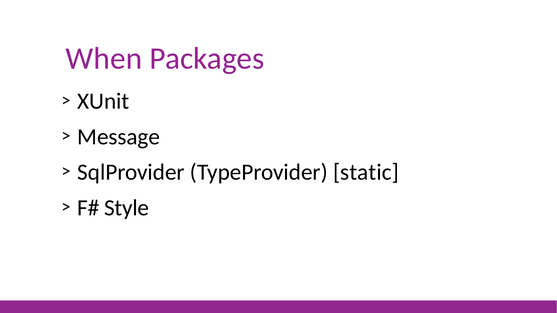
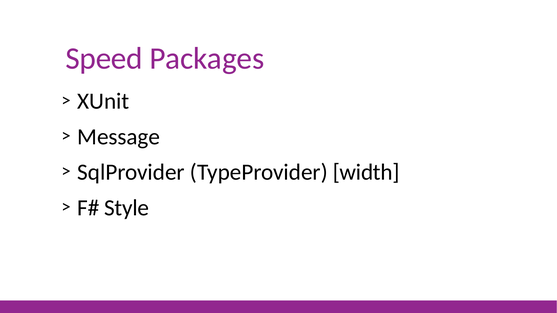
When: When -> Speed
static: static -> width
